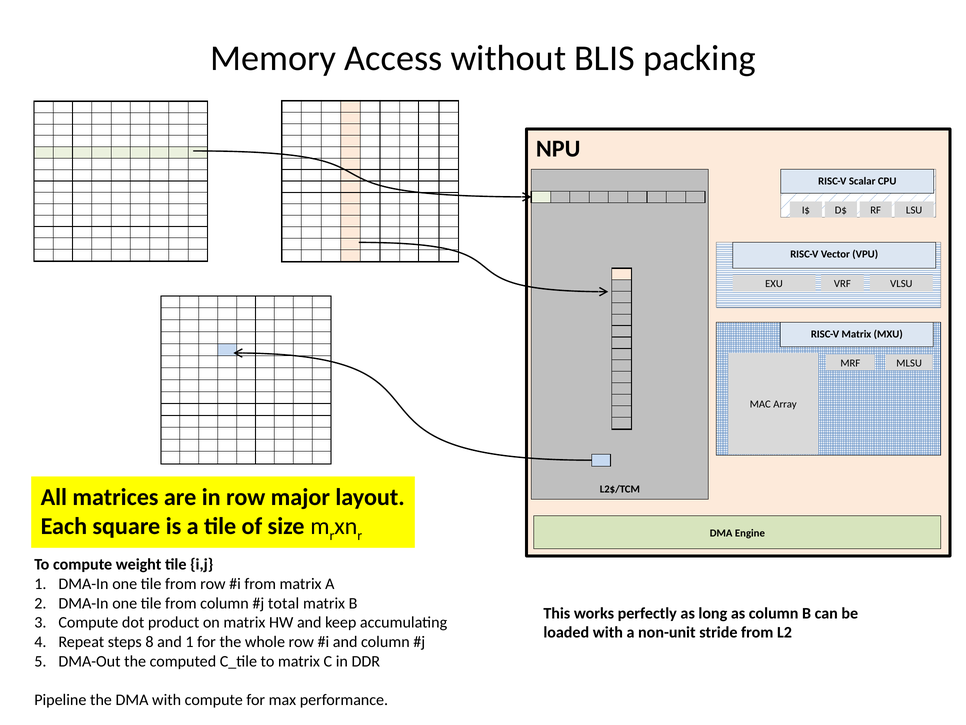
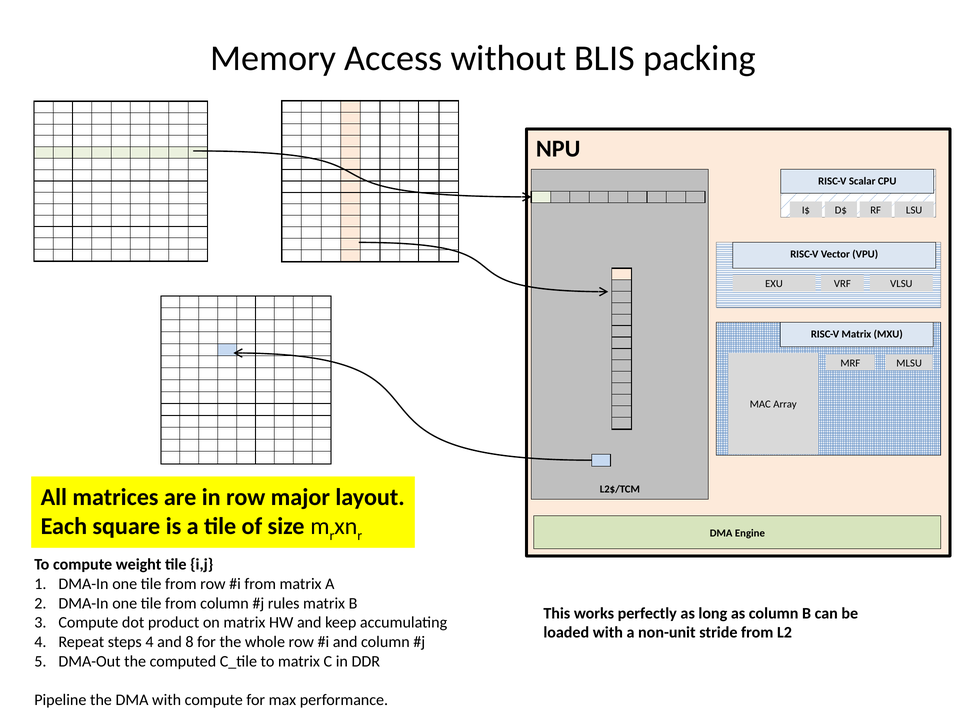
total: total -> rules
steps 8: 8 -> 4
and 1: 1 -> 8
